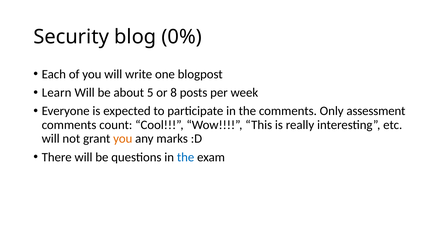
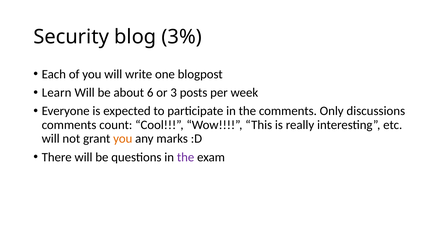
0%: 0% -> 3%
5: 5 -> 6
8: 8 -> 3
assessment: assessment -> discussions
the at (186, 157) colour: blue -> purple
